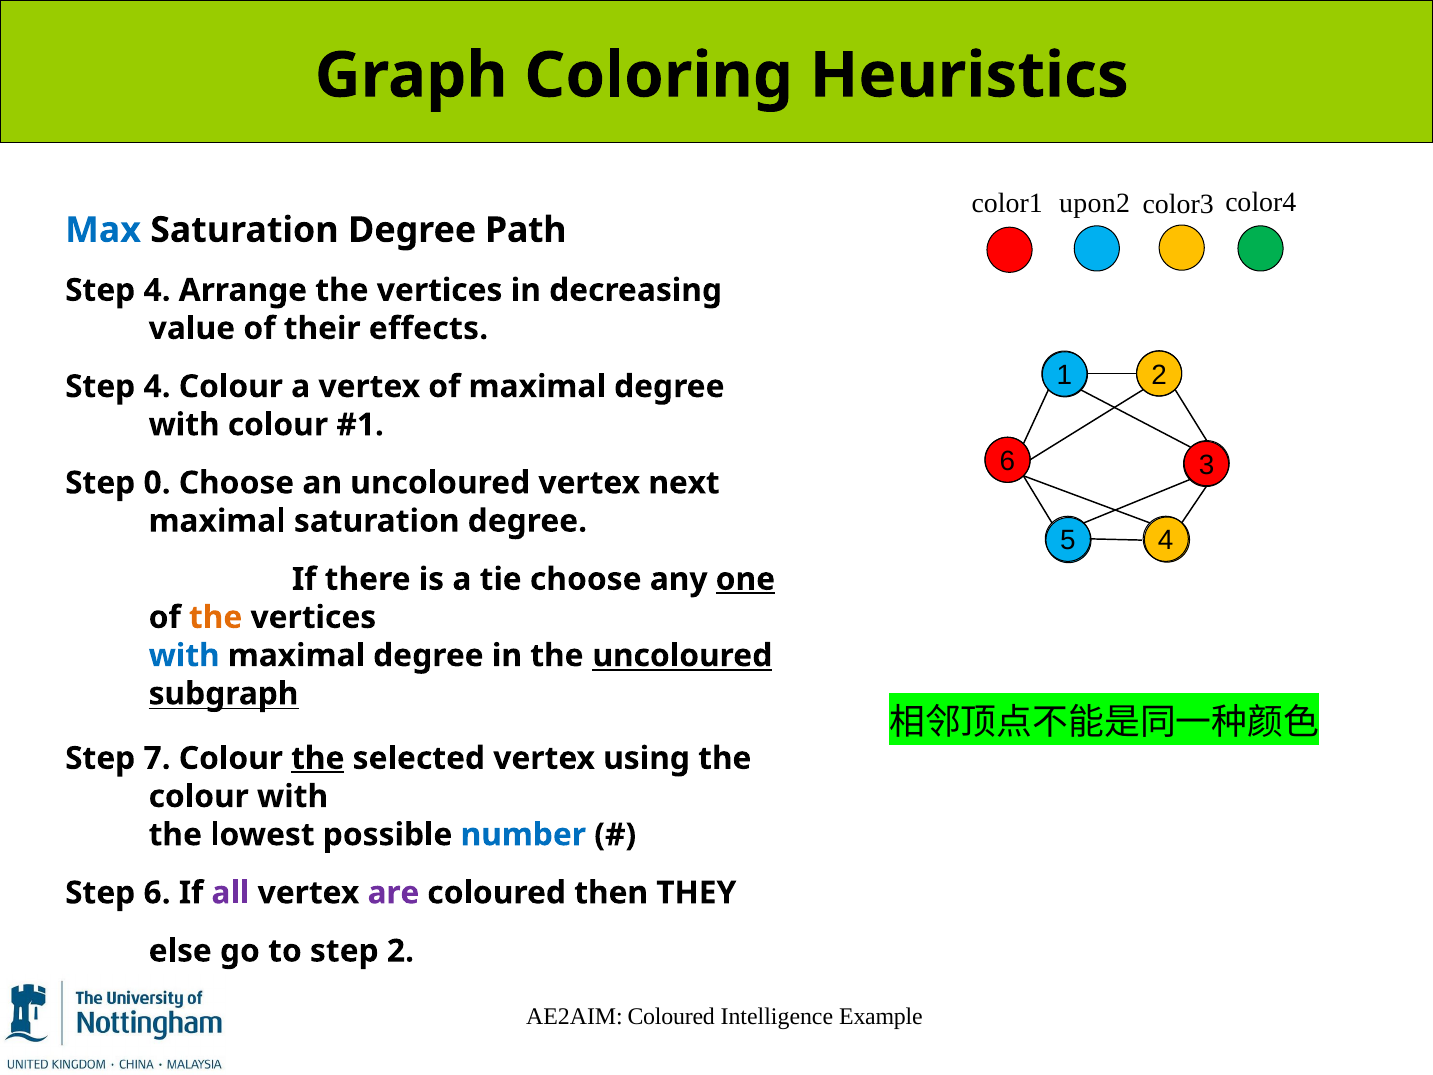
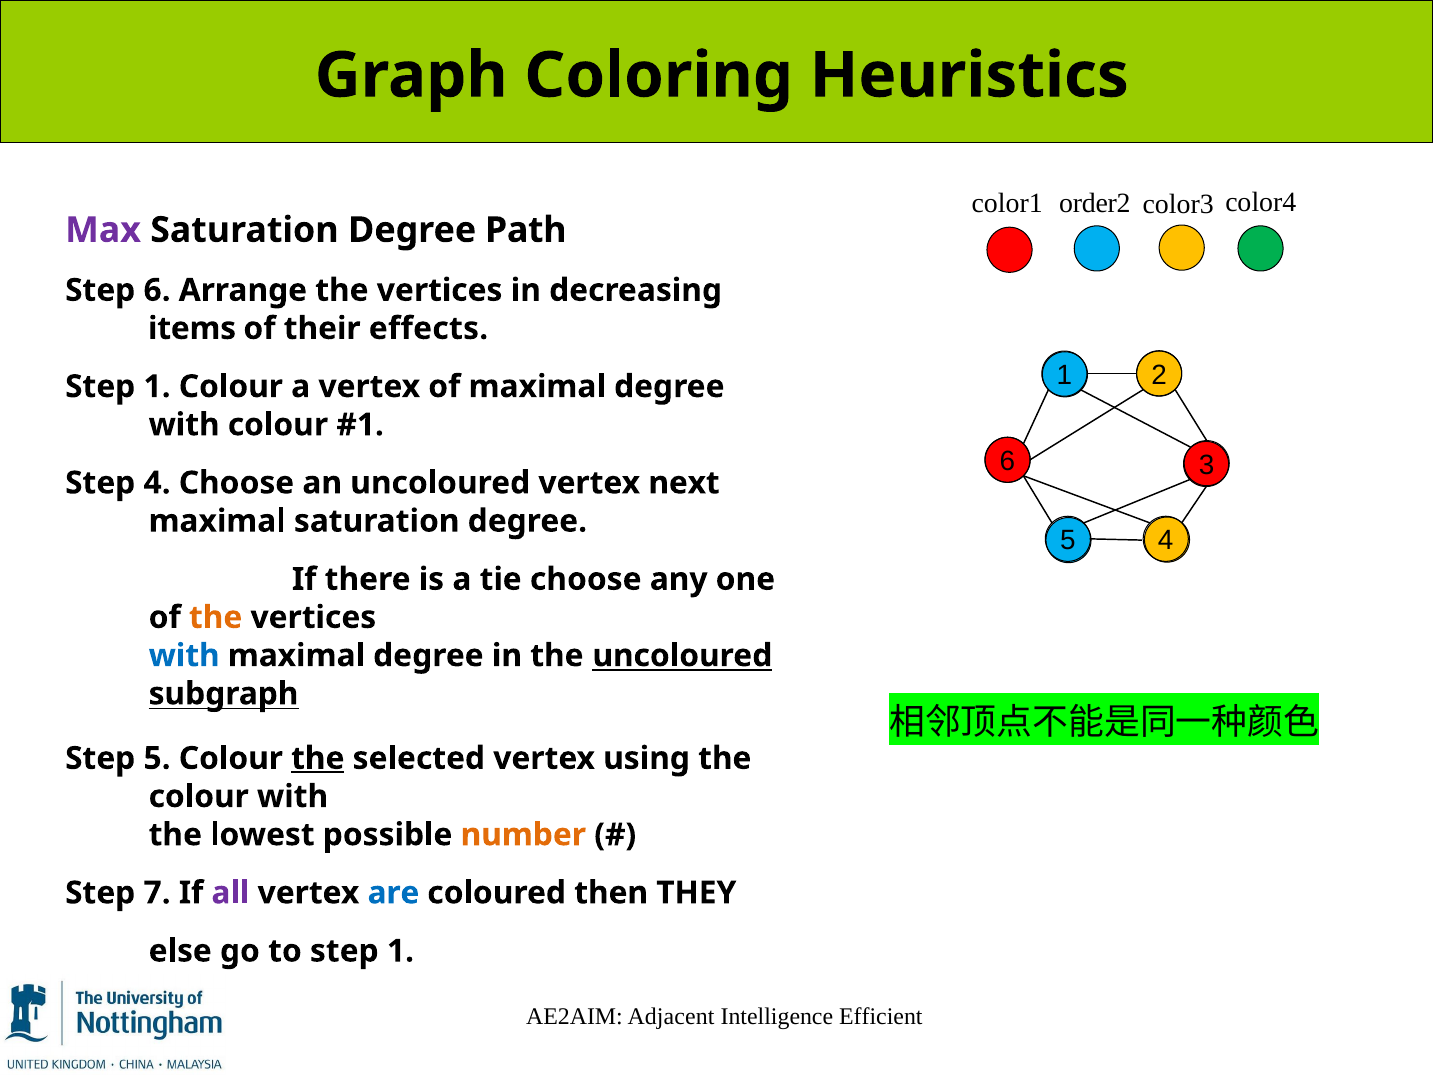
upon2: upon2 -> order2
Max colour: blue -> purple
4 at (157, 290): 4 -> 6
value: value -> items
4 at (157, 387): 4 -> 1
Step 0: 0 -> 4
one underline: present -> none
Step 7: 7 -> 5
number colour: blue -> orange
Step 6: 6 -> 7
are colour: purple -> blue
to step 2: 2 -> 1
AE2AIM Coloured: Coloured -> Adjacent
Example: Example -> Efficient
